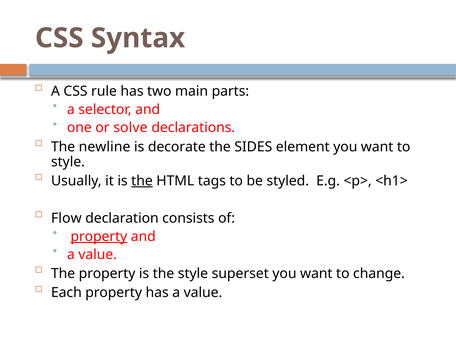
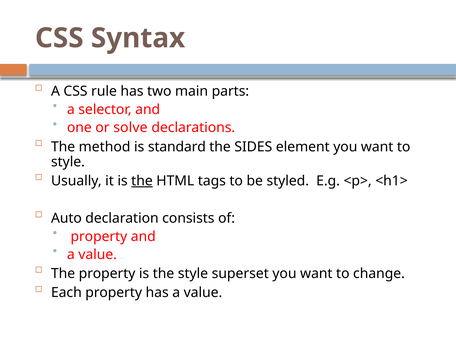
newline: newline -> method
decorate: decorate -> standard
Flow: Flow -> Auto
property at (99, 236) underline: present -> none
